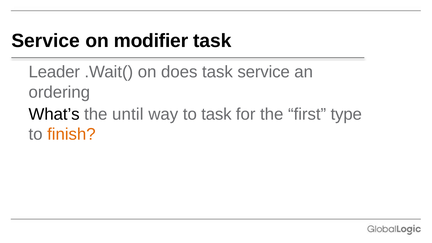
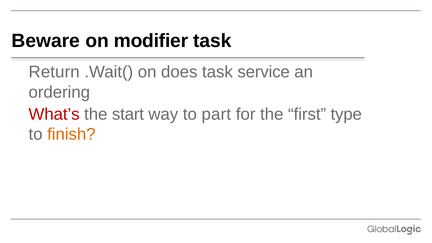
Service at (46, 41): Service -> Beware
Leader: Leader -> Return
What’s colour: black -> red
until: until -> start
to task: task -> part
